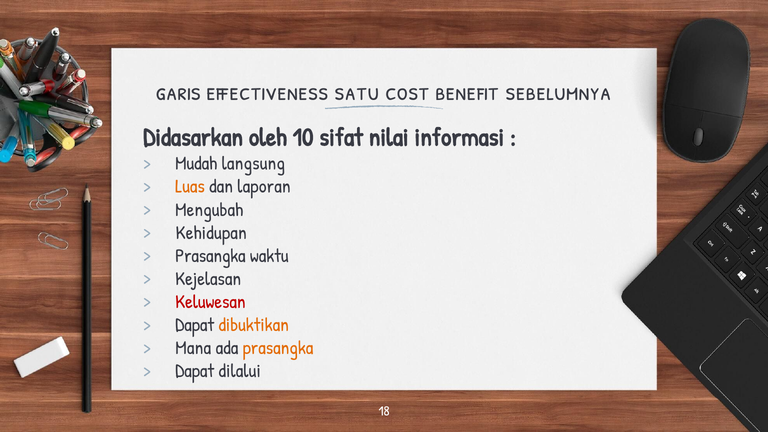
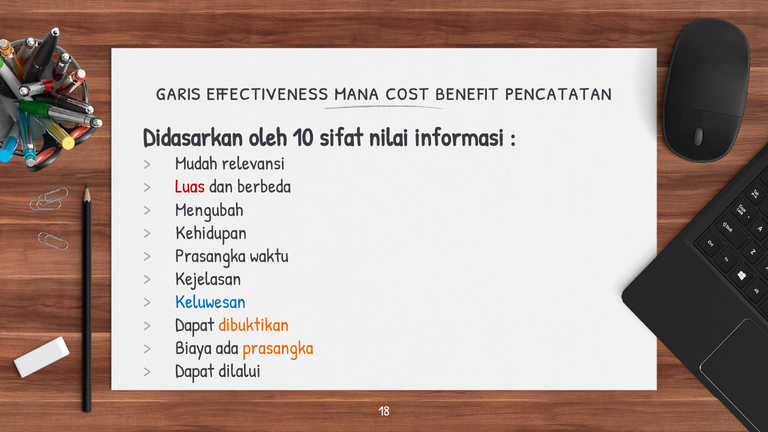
satu: satu -> mana
sebelumnya: sebelumnya -> pencatatan
langsung: langsung -> relevansi
Luas colour: orange -> red
laporan: laporan -> berbeda
Keluwesan colour: red -> blue
Mana: Mana -> Biaya
